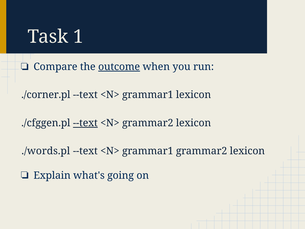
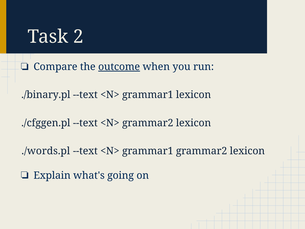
1: 1 -> 2
./corner.pl: ./corner.pl -> ./binary.pl
--text at (85, 123) underline: present -> none
